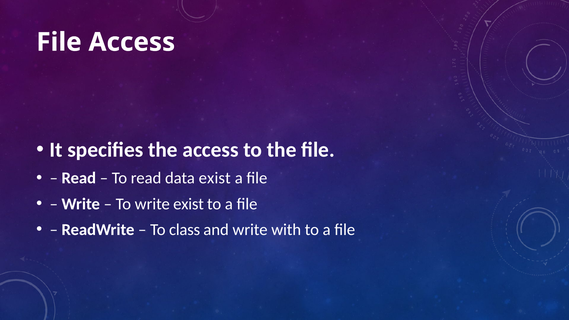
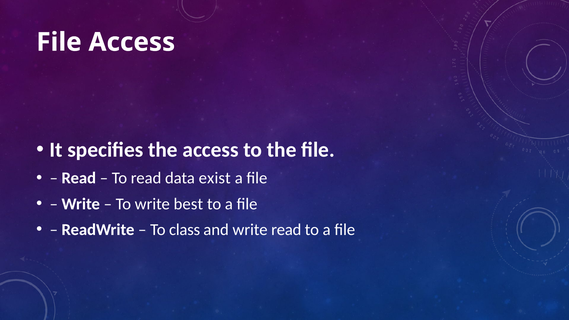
write exist: exist -> best
write with: with -> read
